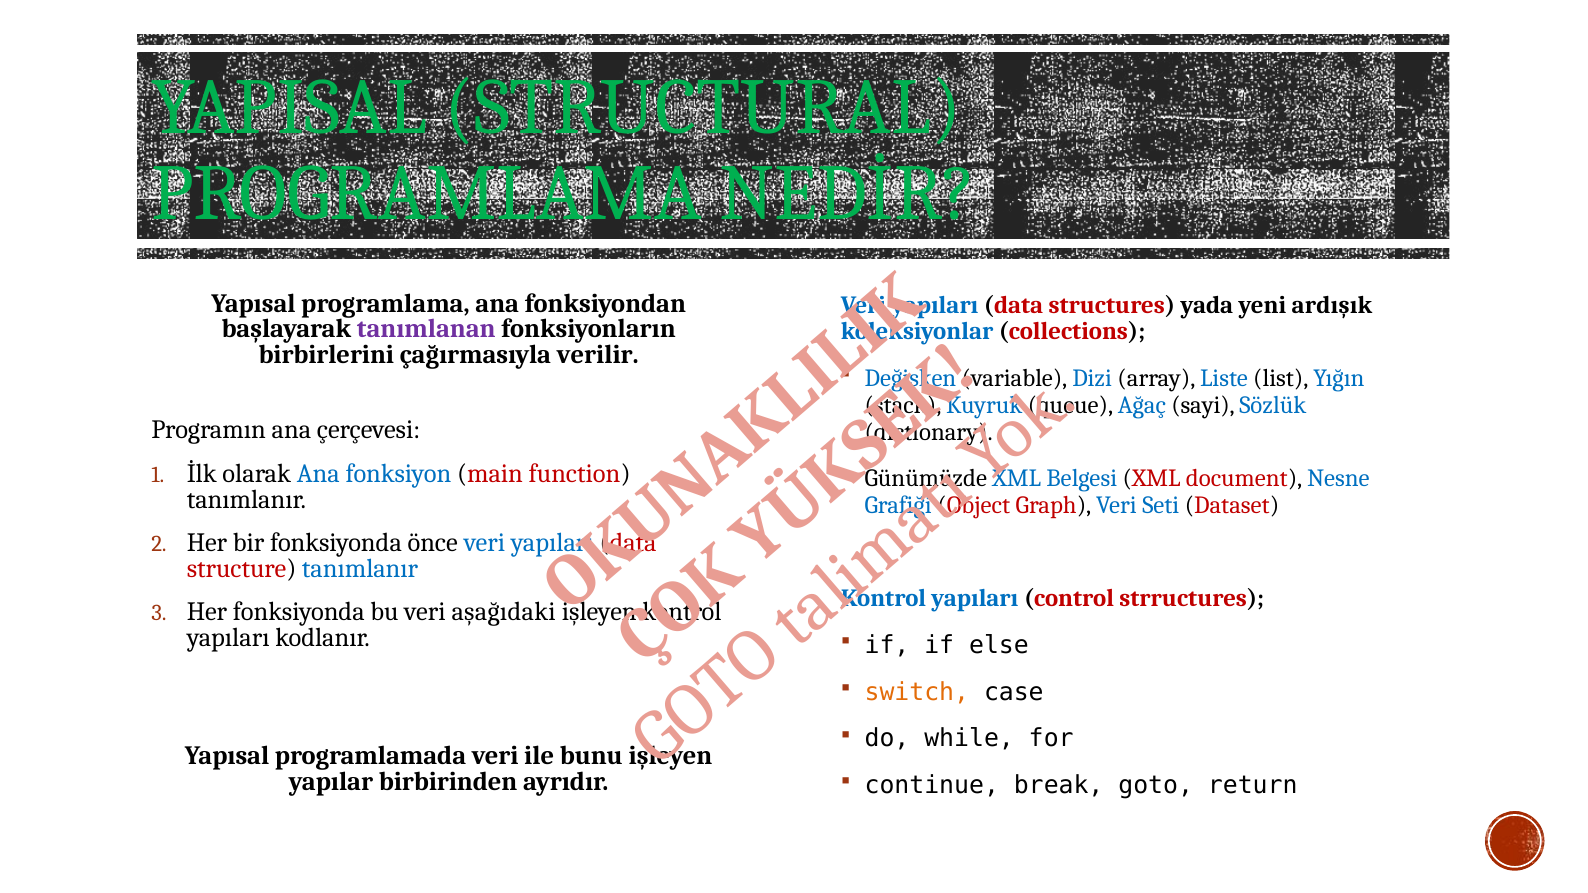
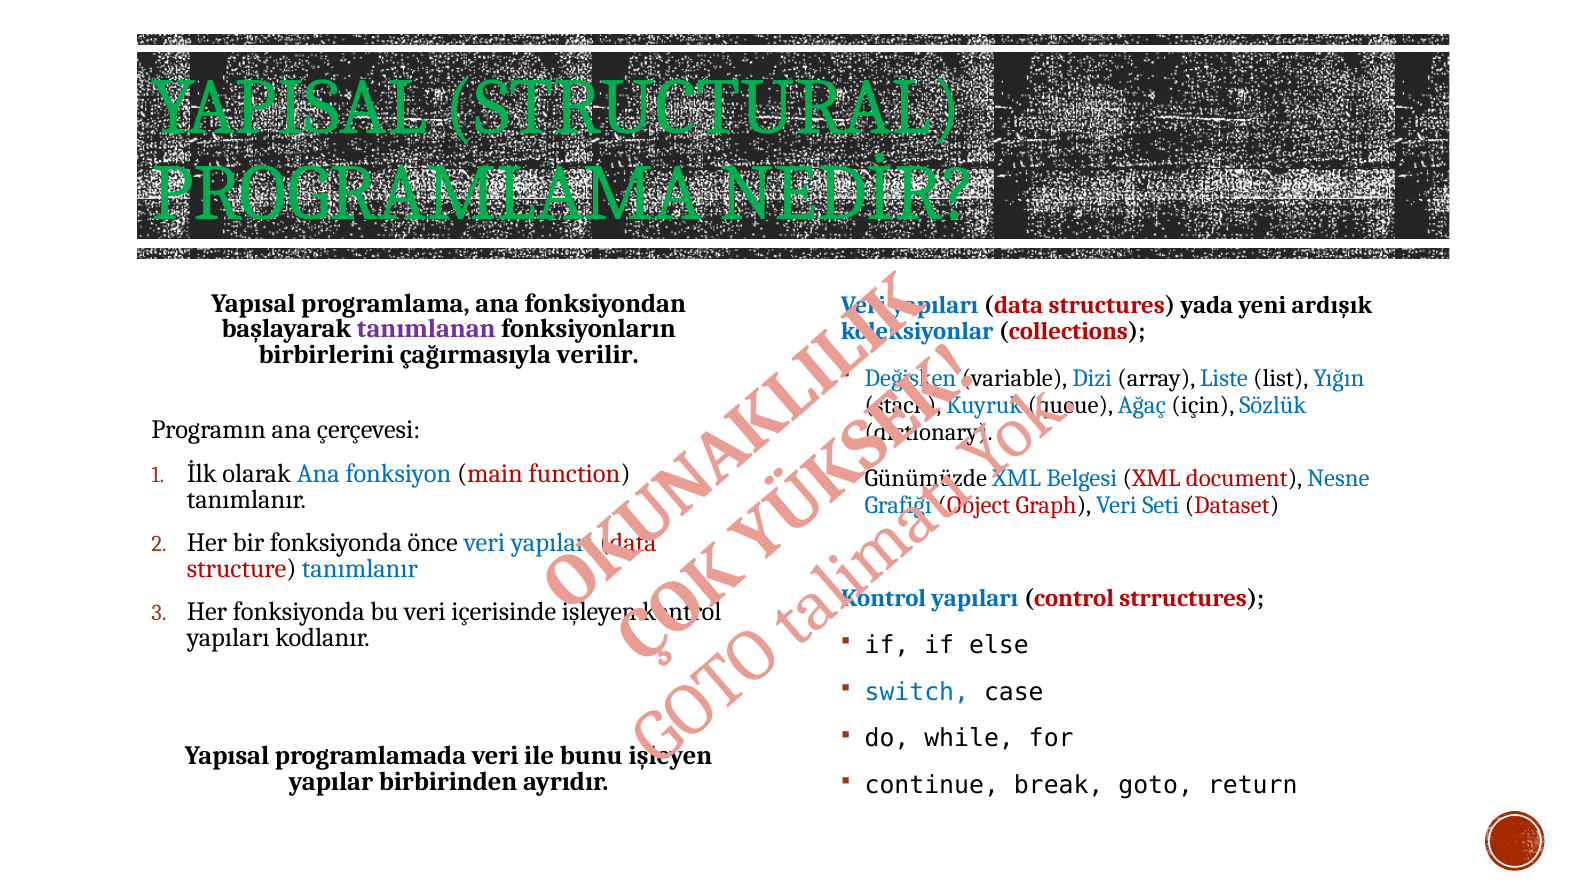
sayi: sayi -> için
aşağıdaki: aşağıdaki -> içerisinde
switch colour: orange -> blue
